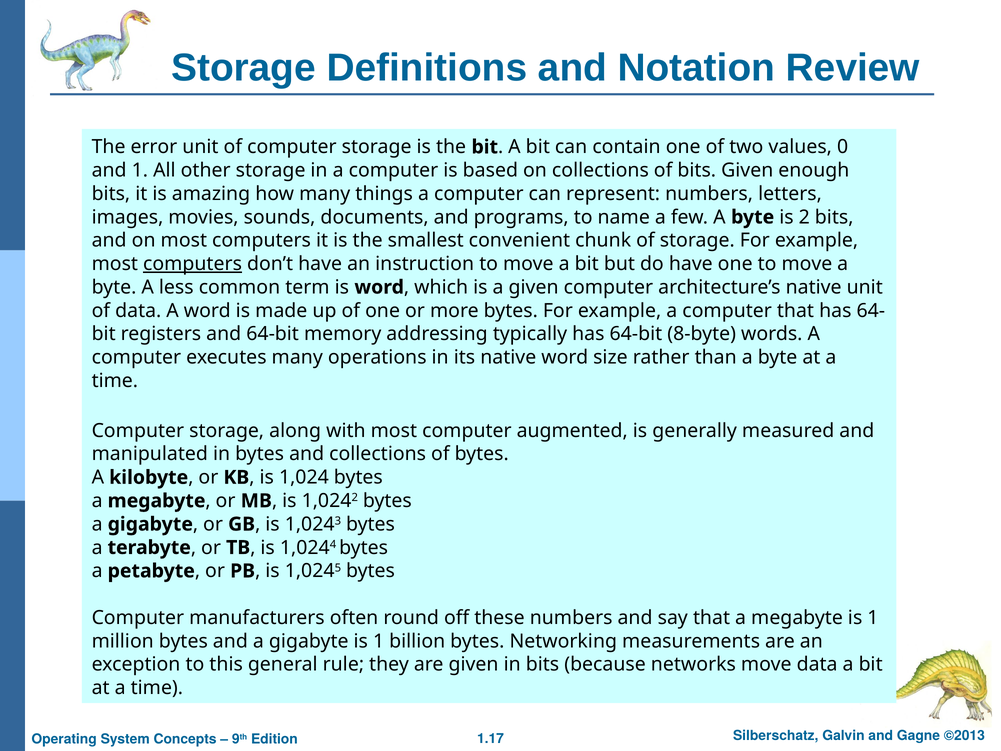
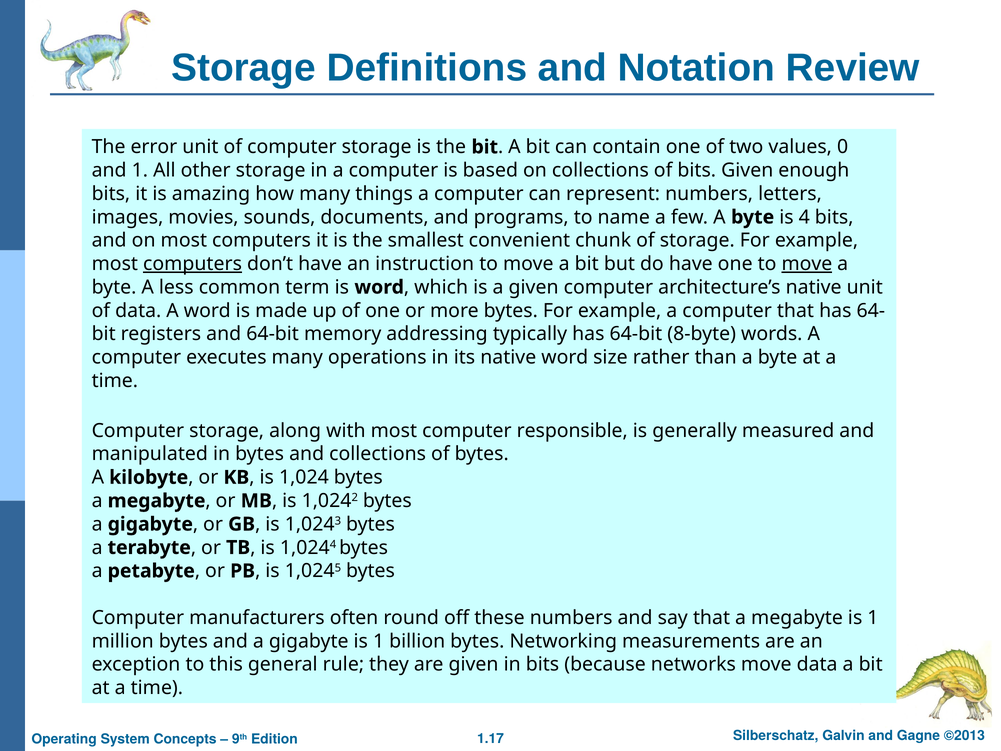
2: 2 -> 4
move at (807, 264) underline: none -> present
augmented: augmented -> responsible
